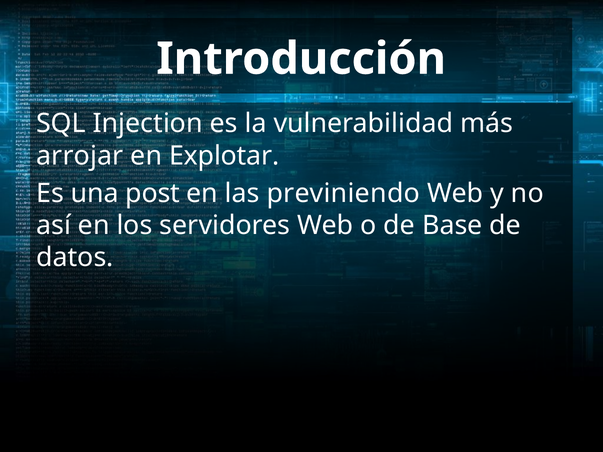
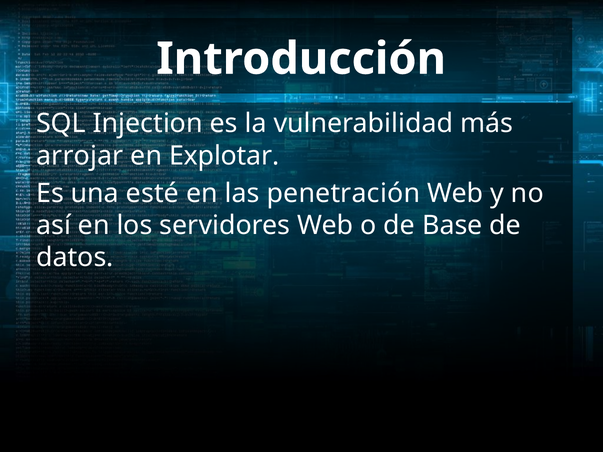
post: post -> esté
previniendo: previniendo -> penetración
